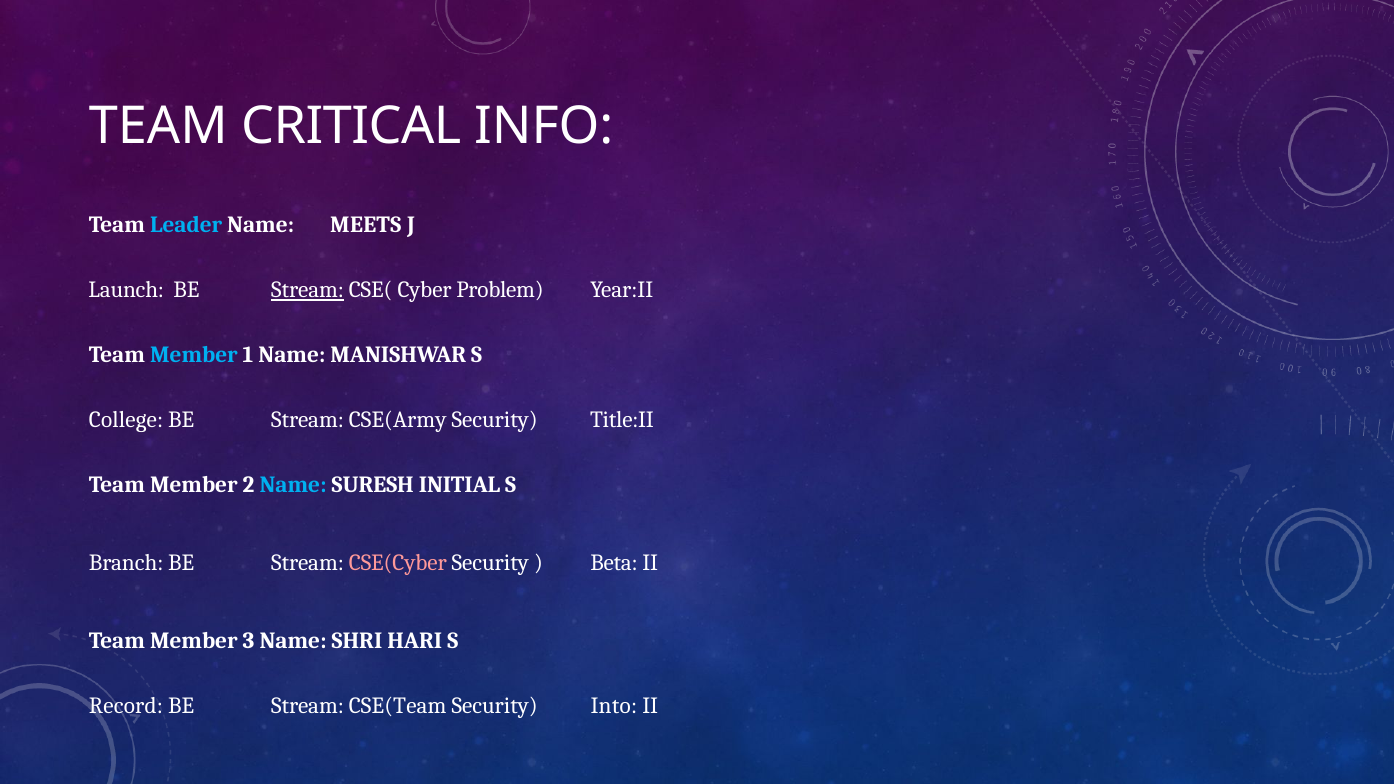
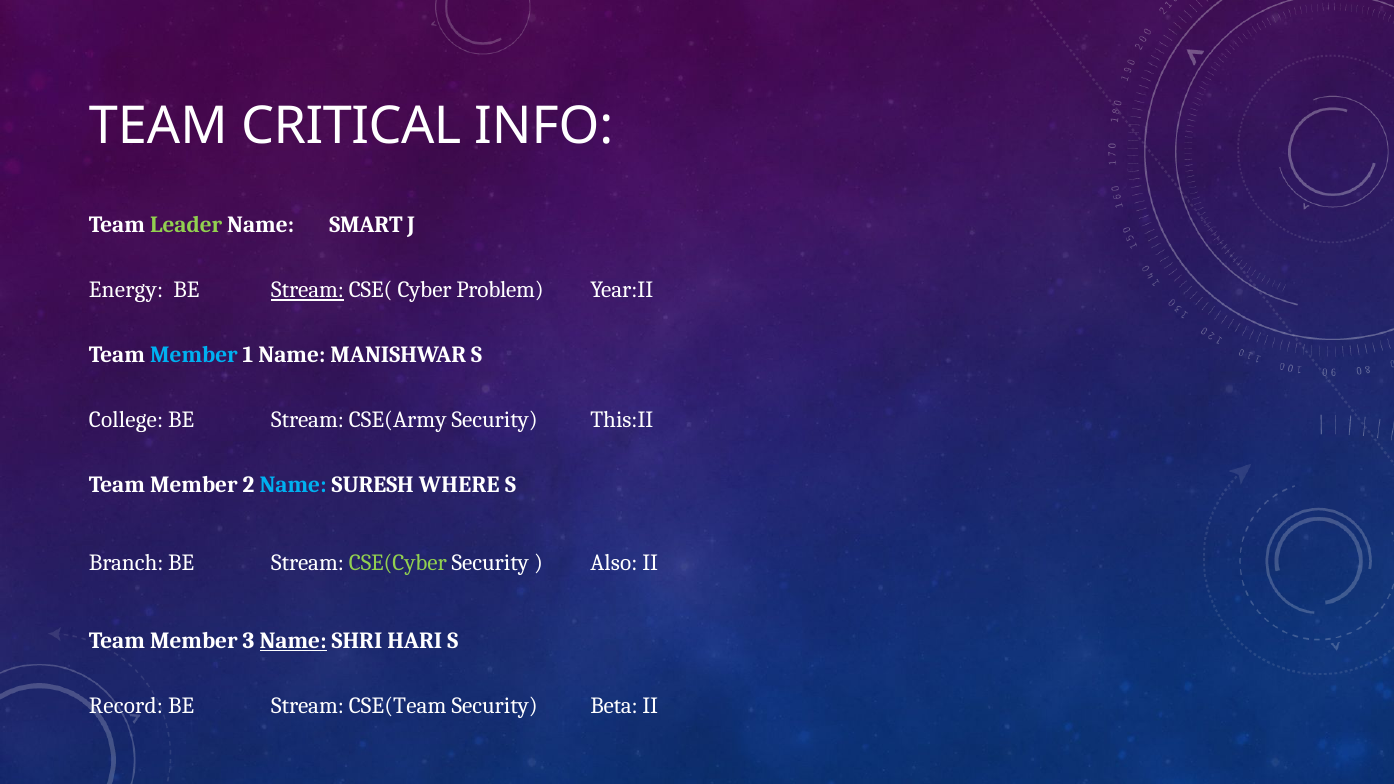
Leader colour: light blue -> light green
MEETS: MEETS -> SMART
Launch: Launch -> Energy
Title:II: Title:II -> This:II
INITIAL: INITIAL -> WHERE
CSE(Cyber colour: pink -> light green
Beta: Beta -> Also
Name at (293, 641) underline: none -> present
Into: Into -> Beta
